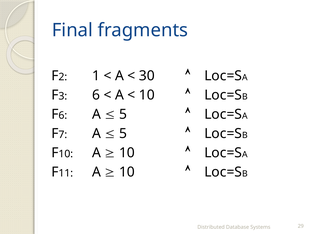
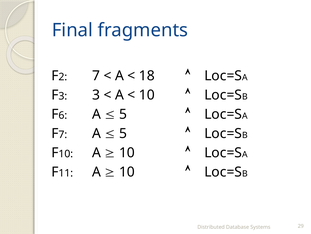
1 at (96, 76): 1 -> 7
30: 30 -> 18
6 at (96, 95): 6 -> 3
